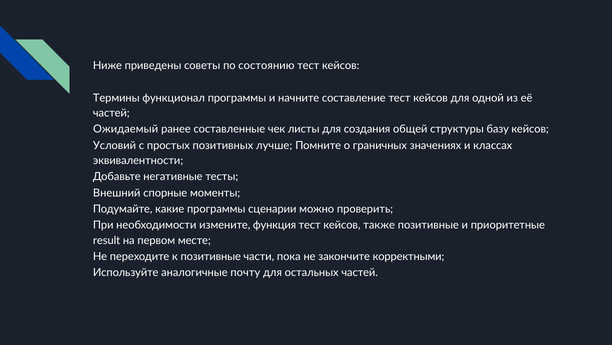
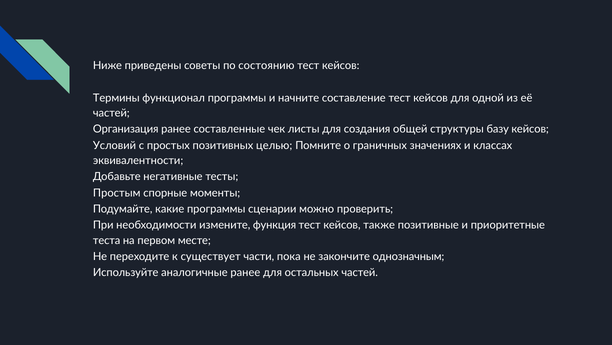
Ожидаемый: Ожидаемый -> Организация
лучше: лучше -> целью
Внешний: Внешний -> Простым
result: result -> теста
к позитивные: позитивные -> существует
корректными: корректными -> однозначным
аналогичные почту: почту -> ранее
